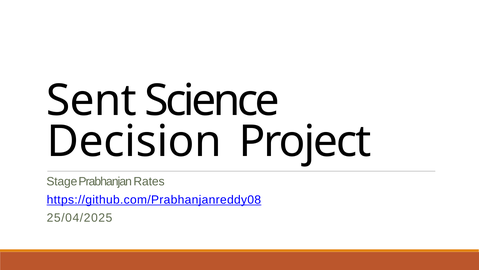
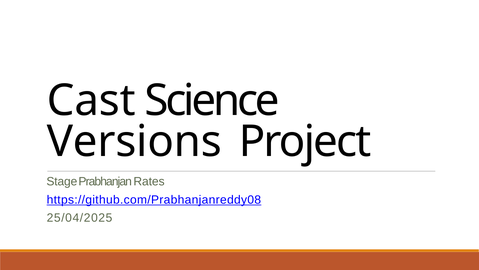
Sent: Sent -> Cast
Decision: Decision -> Versions
